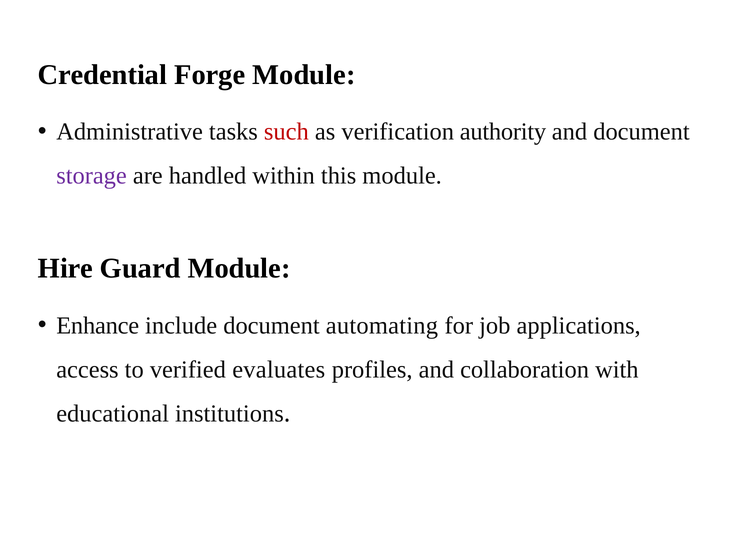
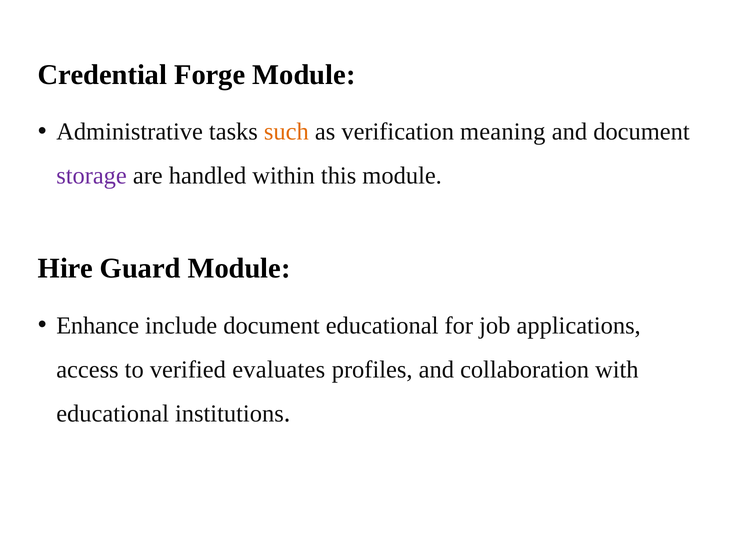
such colour: red -> orange
authority: authority -> meaning
document automating: automating -> educational
